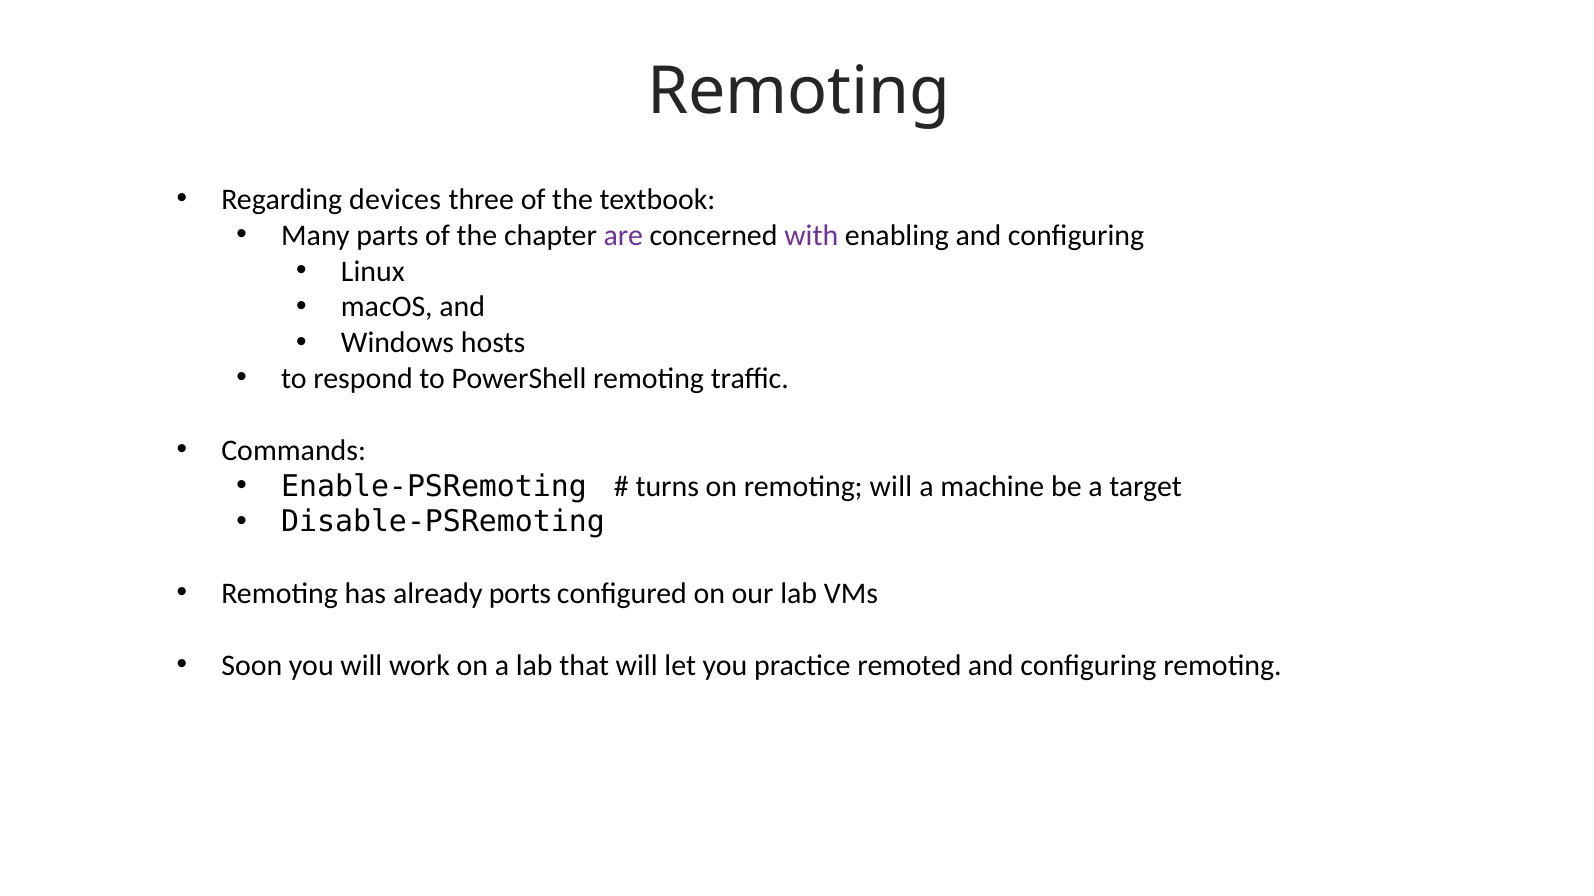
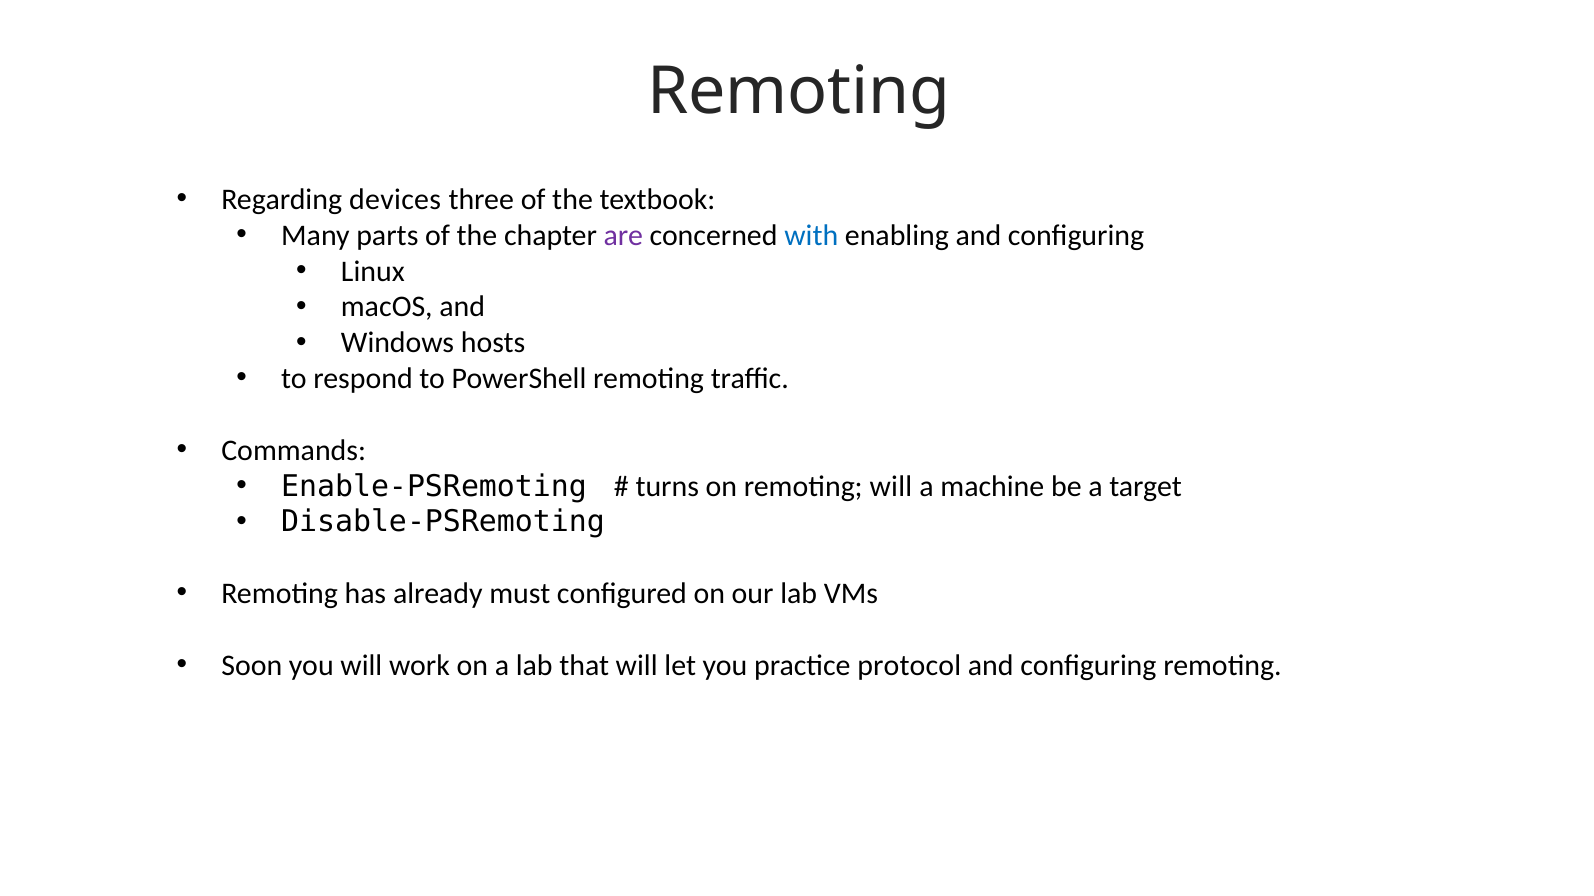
with colour: purple -> blue
ports: ports -> must
remoted: remoted -> protocol
